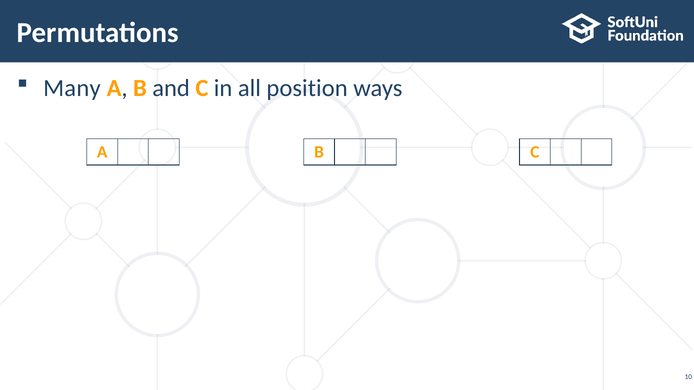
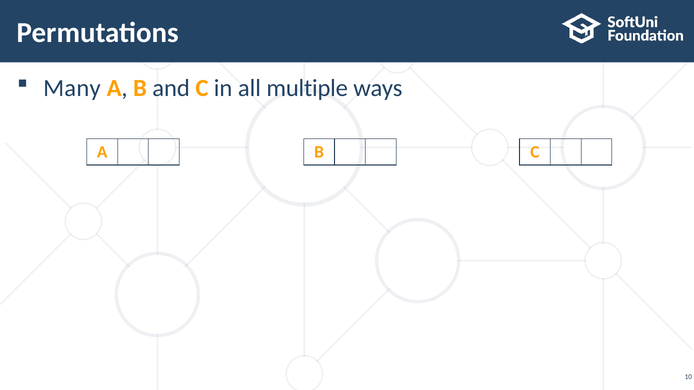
position: position -> multiple
